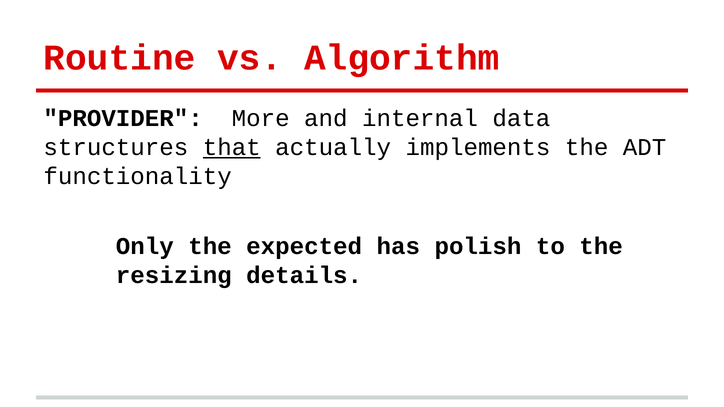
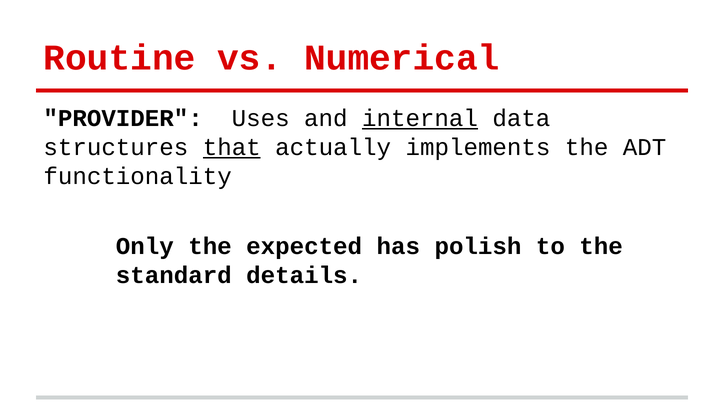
Algorithm: Algorithm -> Numerical
More: More -> Uses
internal underline: none -> present
resizing: resizing -> standard
